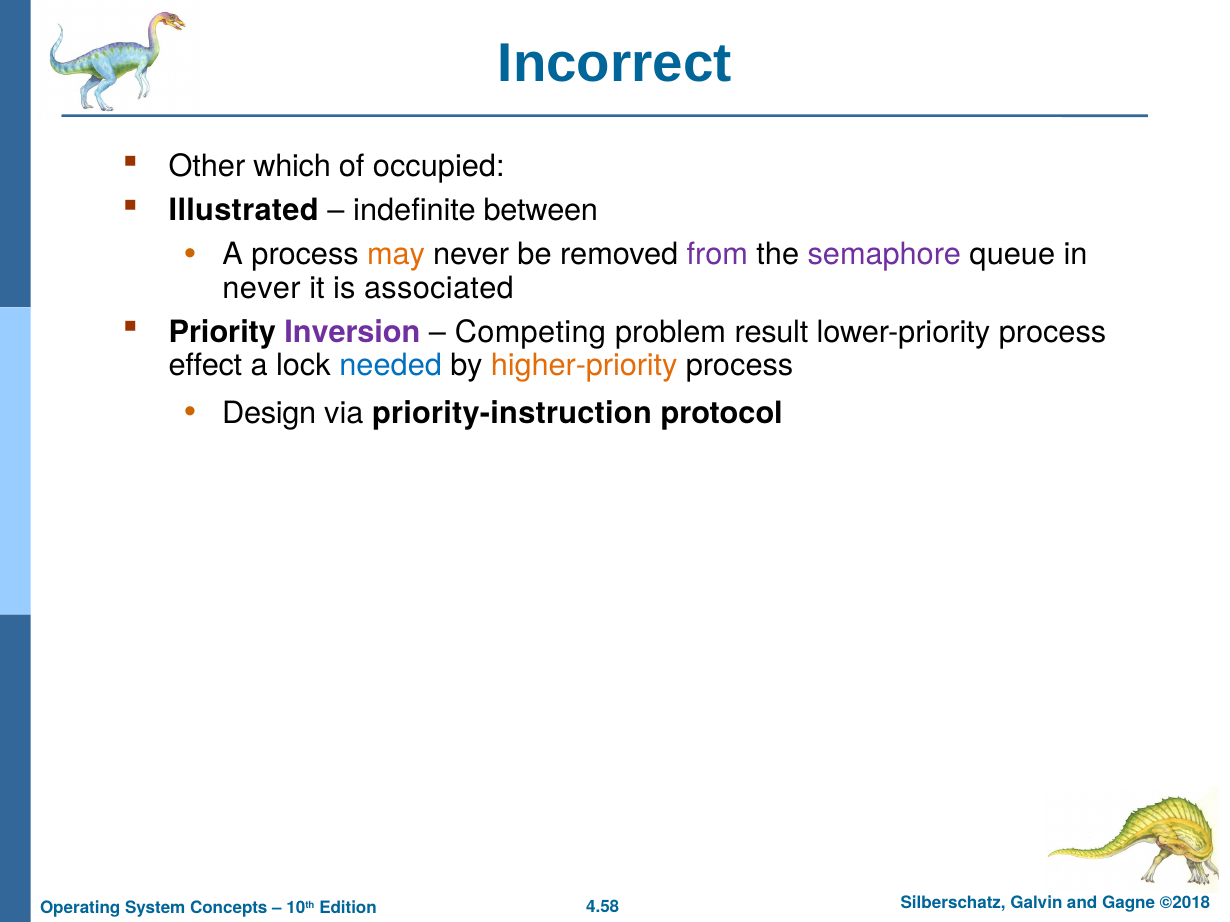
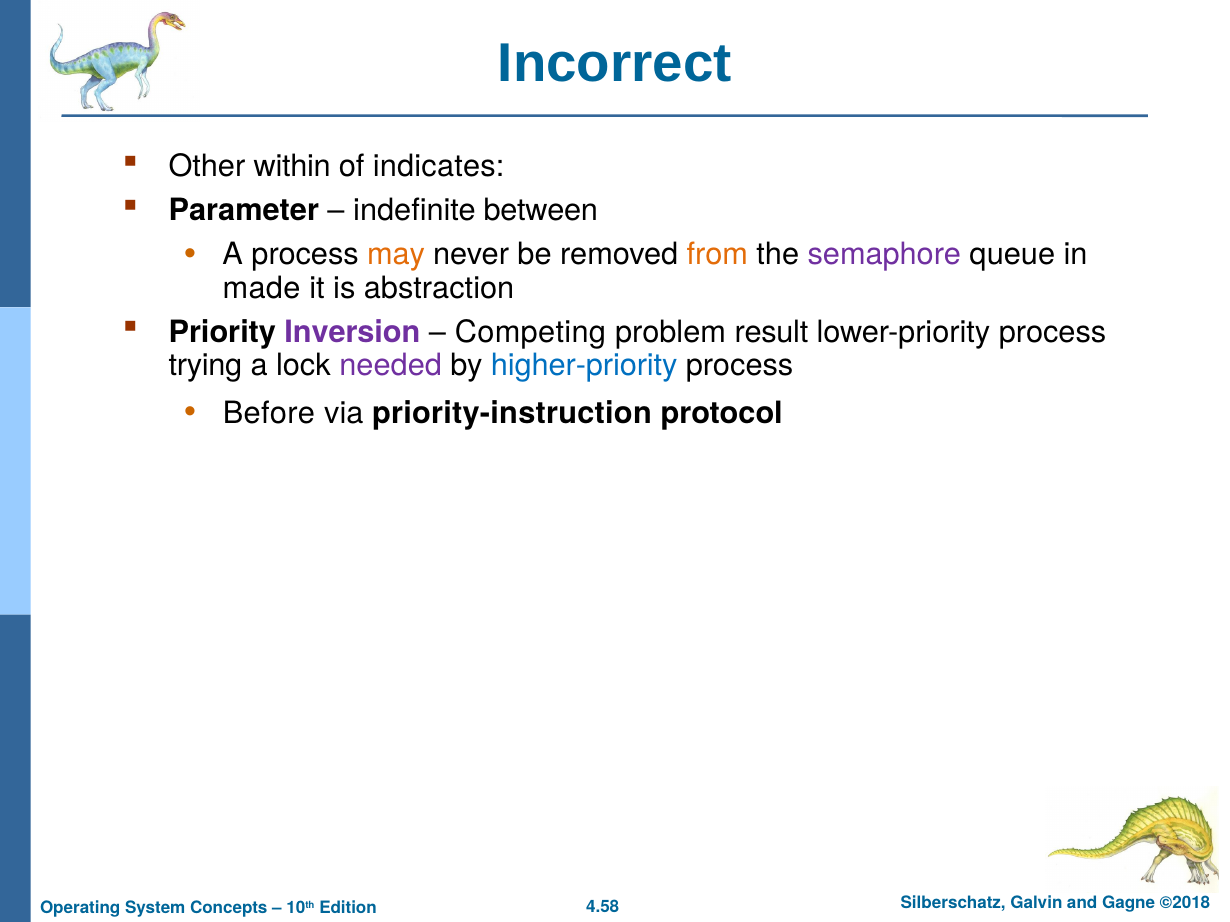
which: which -> within
occupied: occupied -> indicates
Illustrated: Illustrated -> Parameter
from colour: purple -> orange
never at (262, 288): never -> made
associated: associated -> abstraction
effect: effect -> trying
needed colour: blue -> purple
higher-priority colour: orange -> blue
Design: Design -> Before
